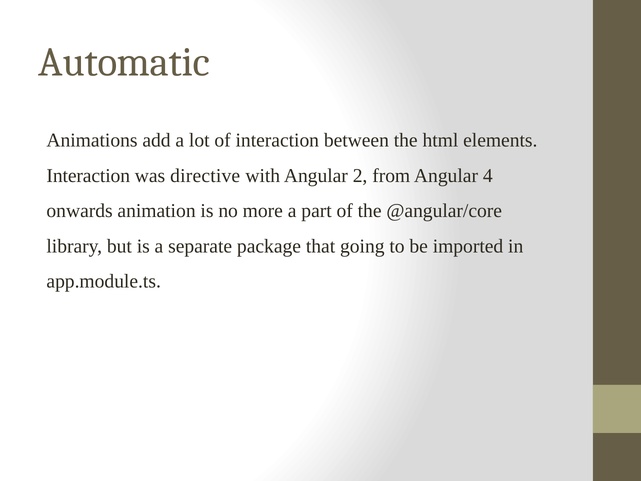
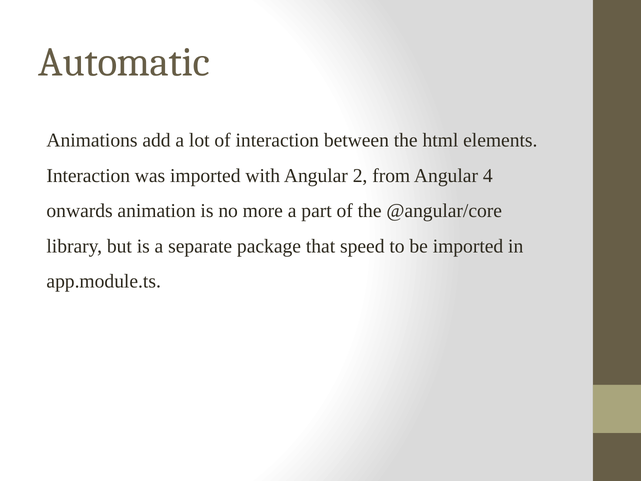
was directive: directive -> imported
going: going -> speed
